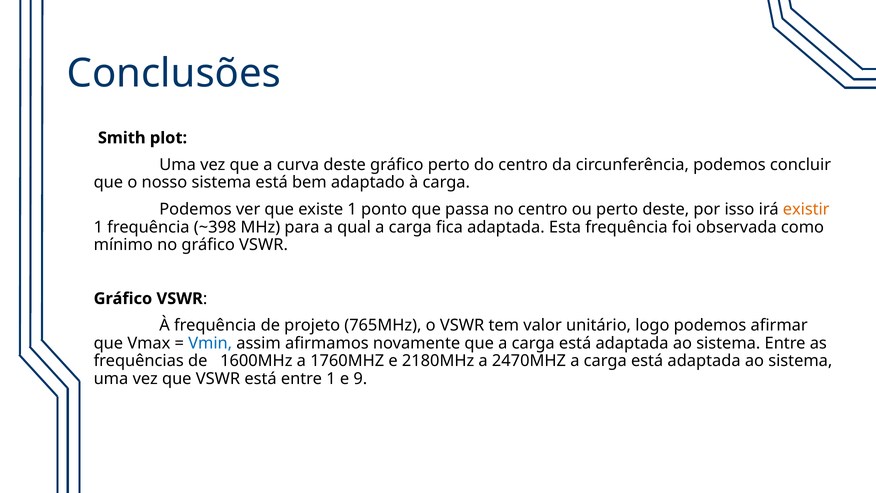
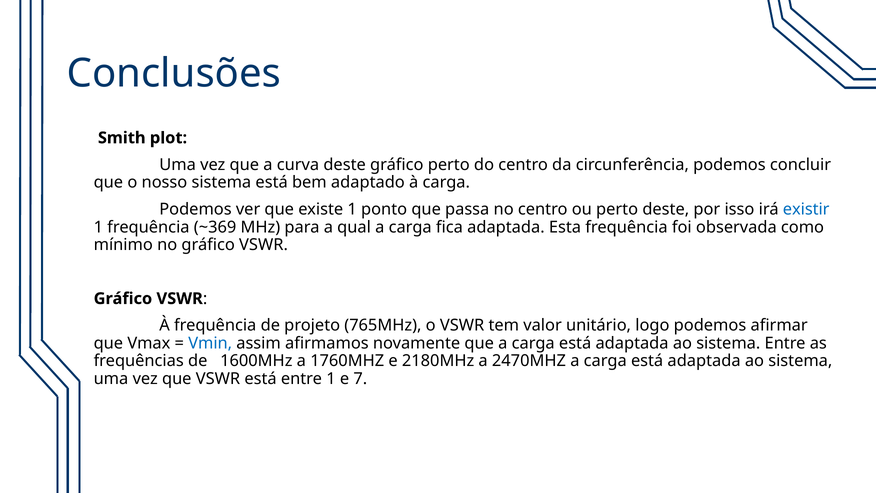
existir colour: orange -> blue
~398: ~398 -> ~369
9: 9 -> 7
